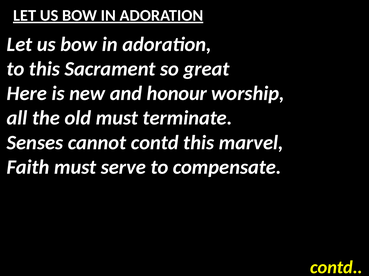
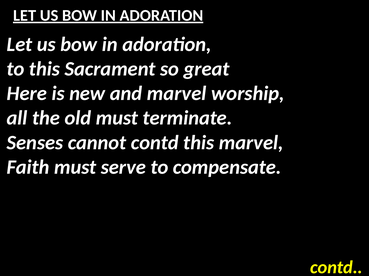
and honour: honour -> marvel
